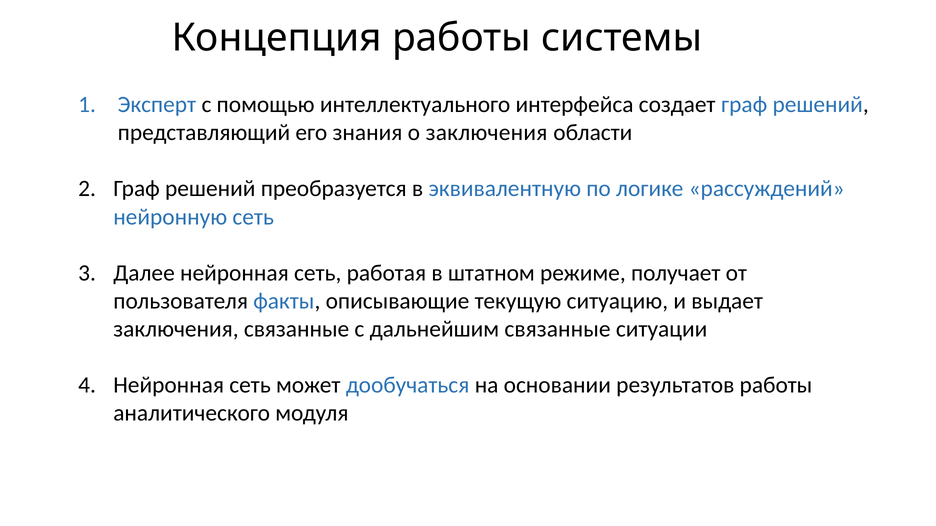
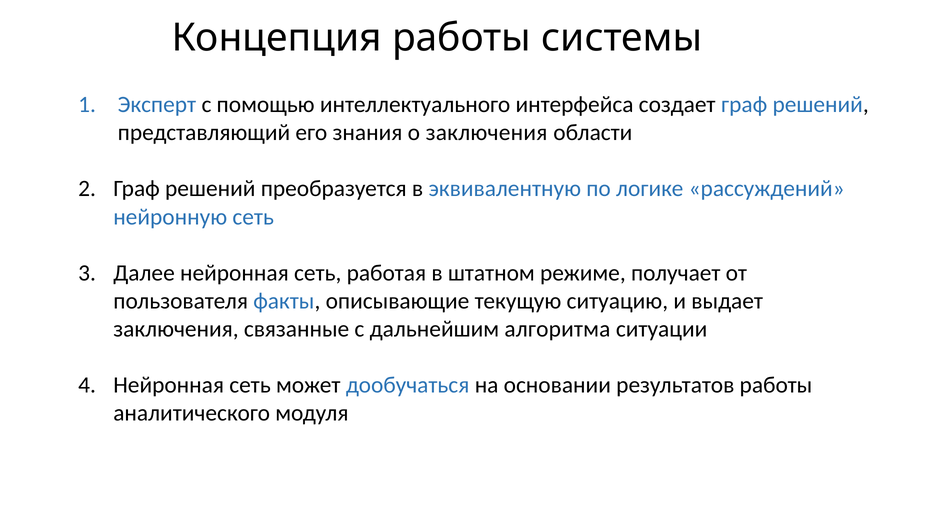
дальнейшим связанные: связанные -> алгоритма
